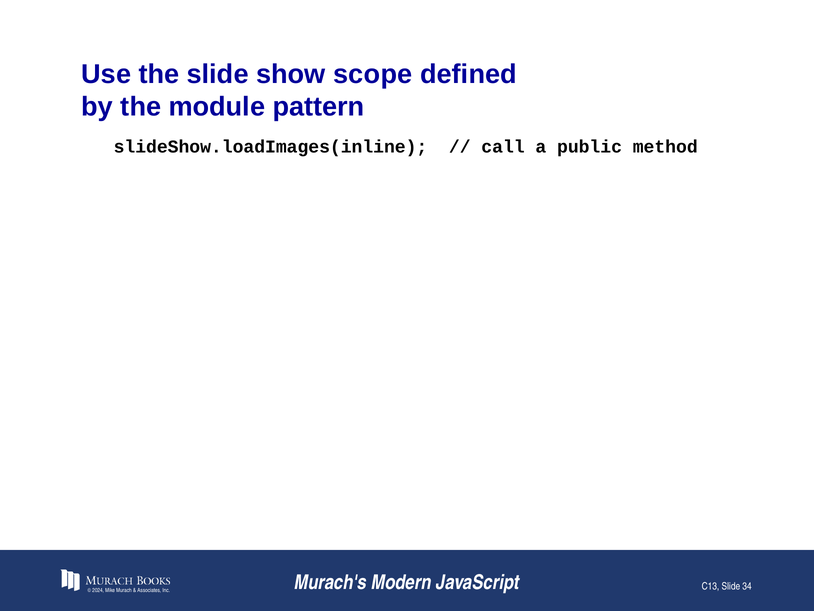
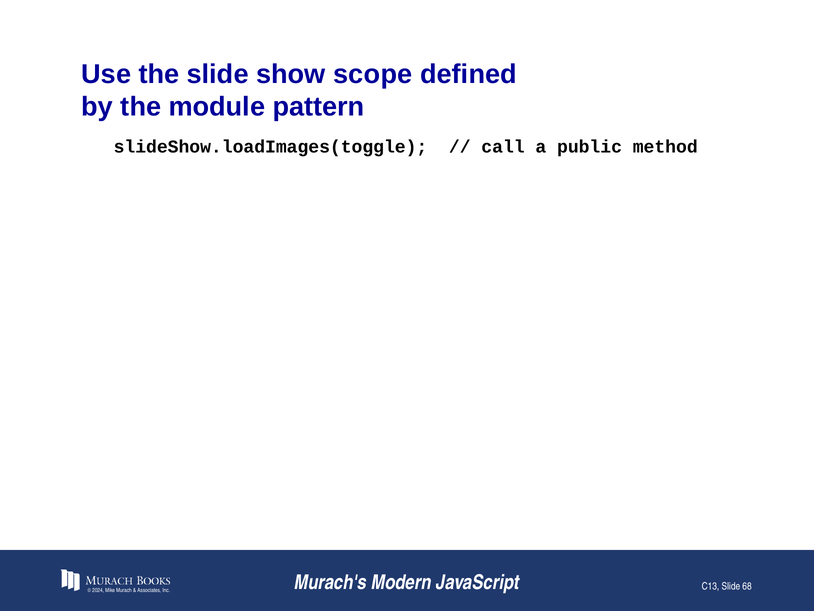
slideShow.loadImages(inline: slideShow.loadImages(inline -> slideShow.loadImages(toggle
34: 34 -> 68
